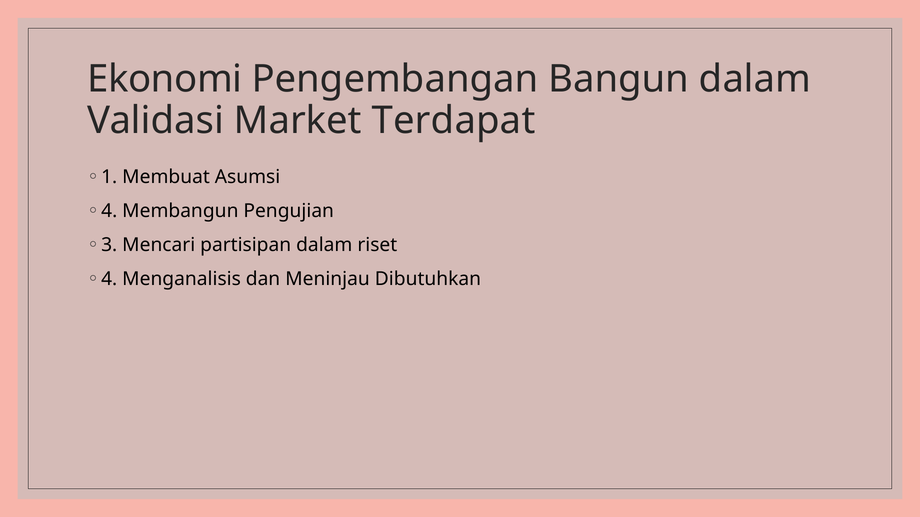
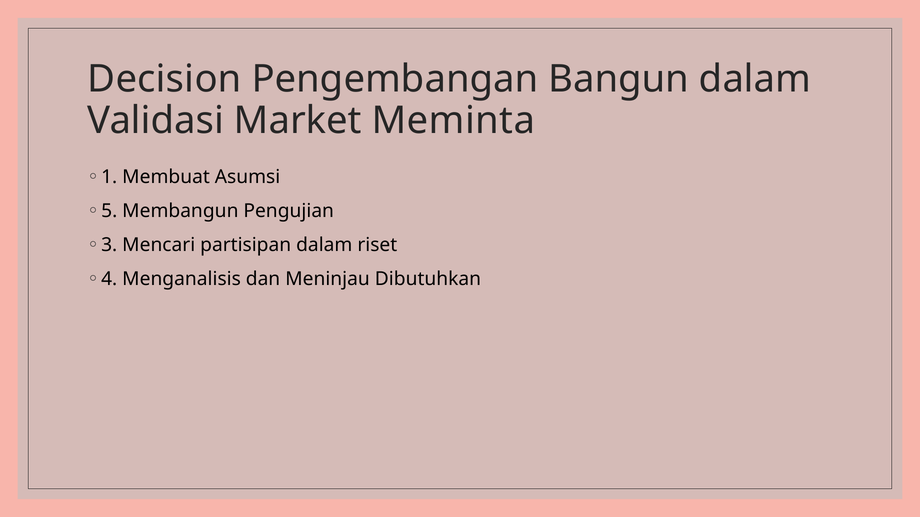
Ekonomi: Ekonomi -> Decision
Terdapat: Terdapat -> Meminta
4 at (109, 211): 4 -> 5
